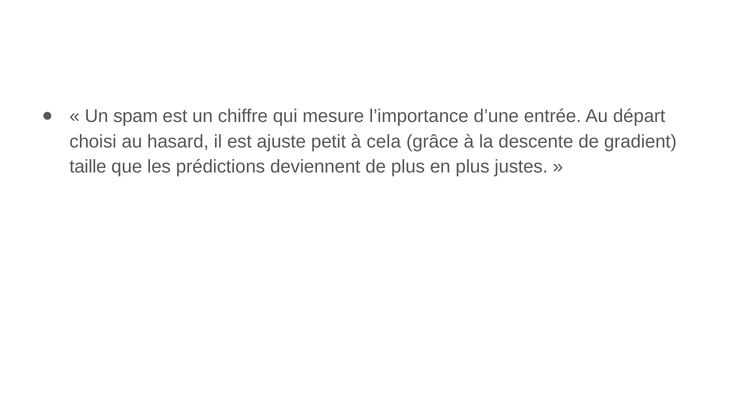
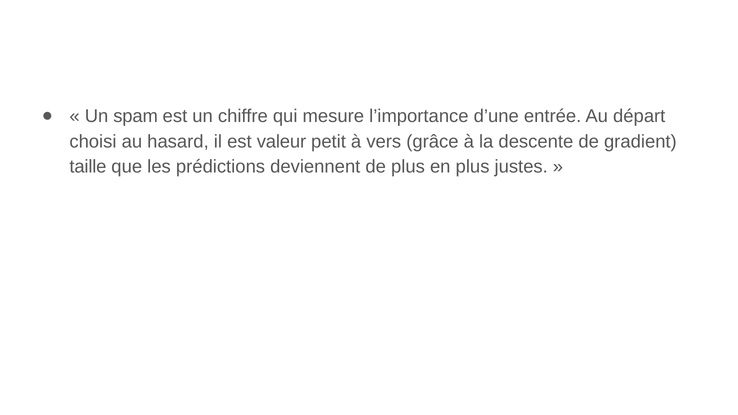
ajuste: ajuste -> valeur
cela: cela -> vers
